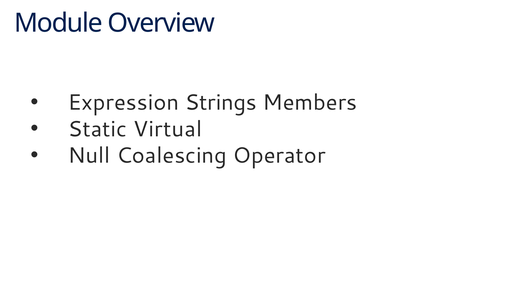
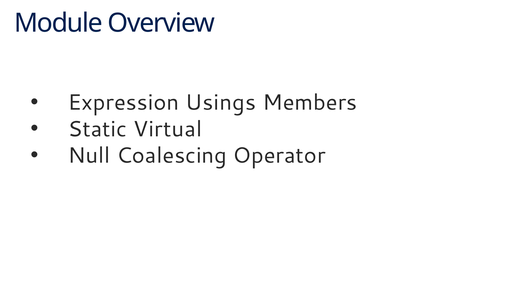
Strings: Strings -> Usings
